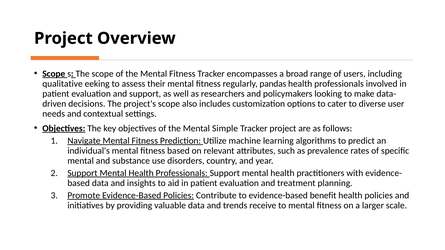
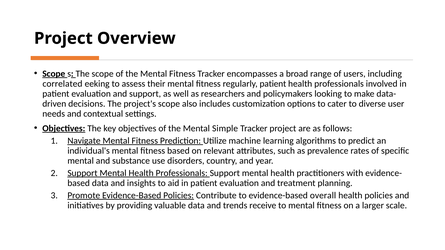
qualitative: qualitative -> correlated
regularly pandas: pandas -> patient
benefit: benefit -> overall
